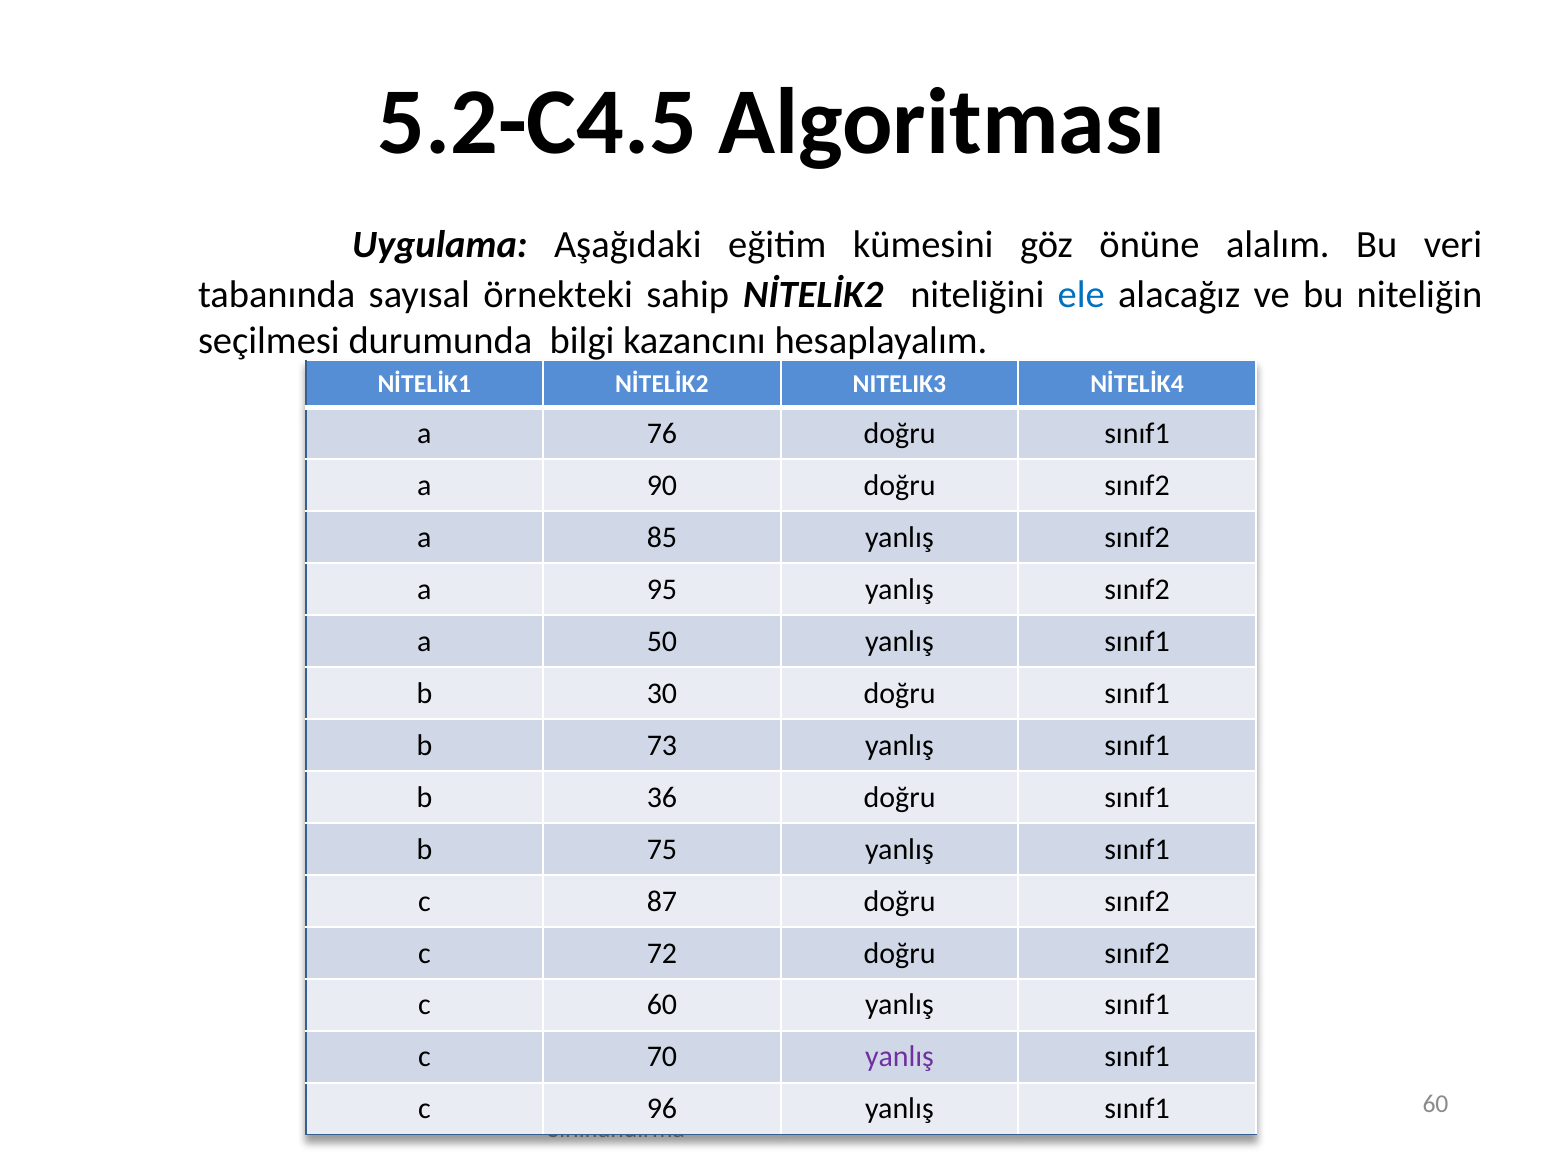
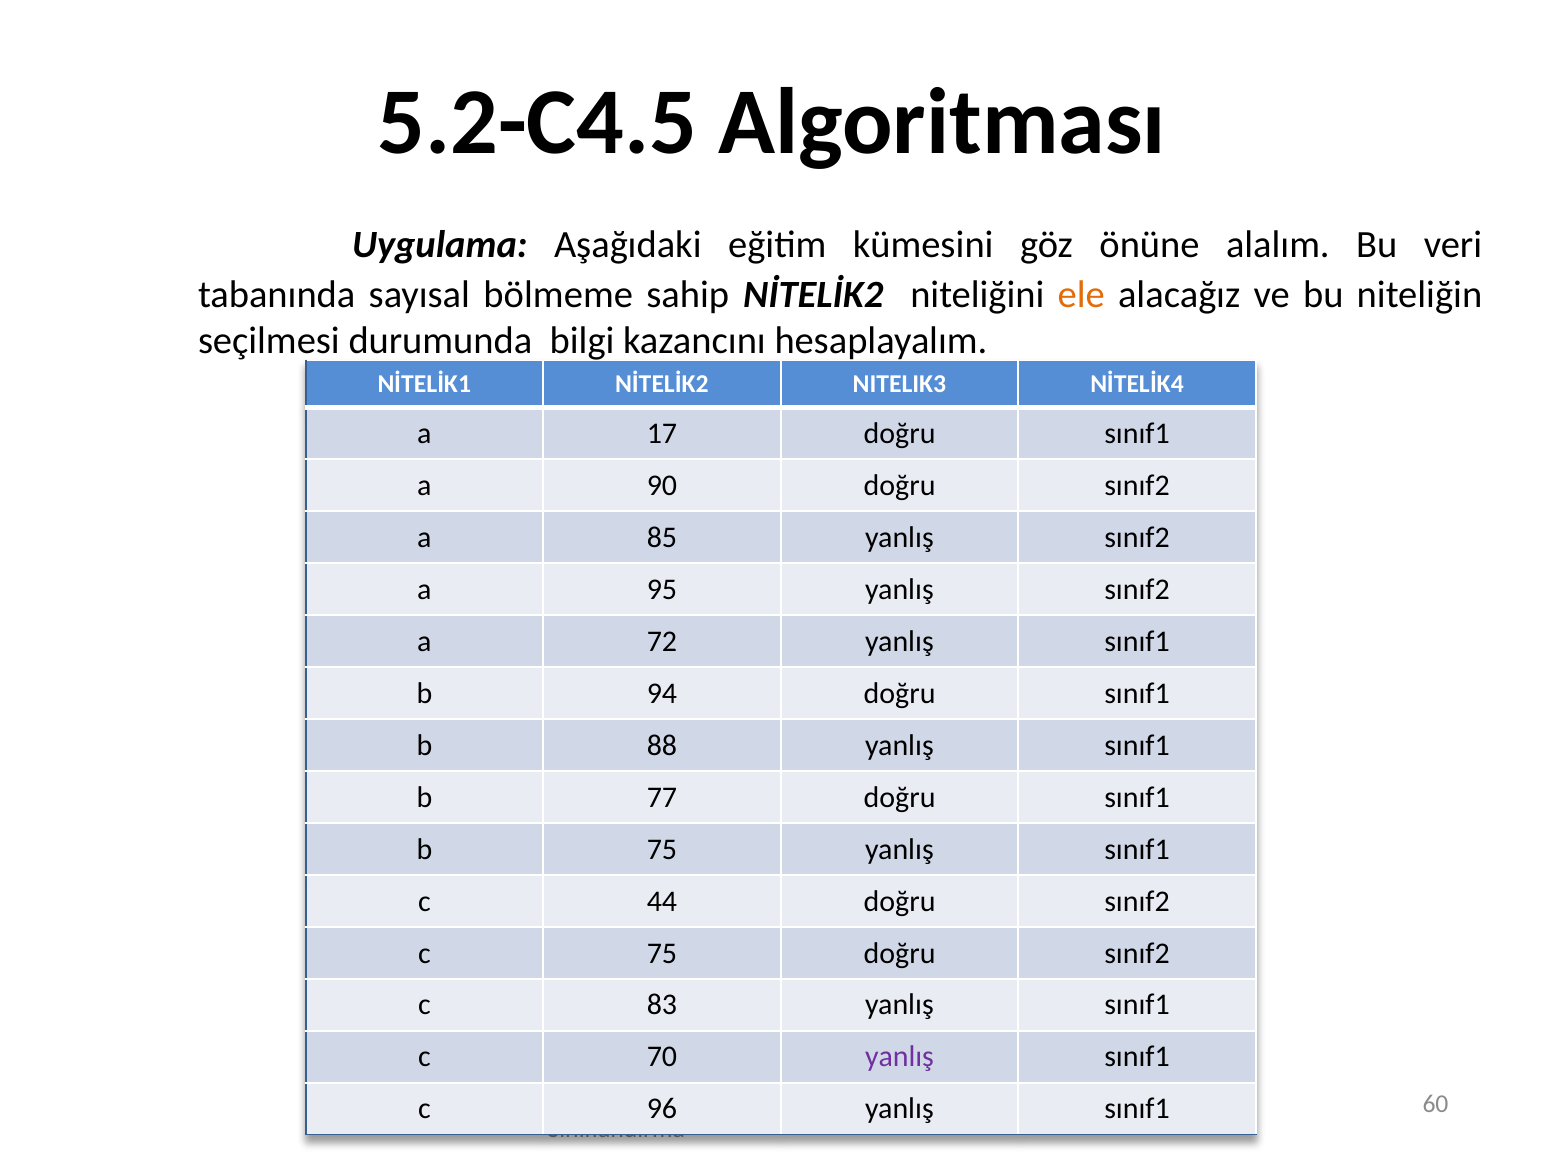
örnekteki: örnekteki -> bölmeme
ele colour: blue -> orange
76: 76 -> 17
50: 50 -> 72
30: 30 -> 94
73: 73 -> 88
36: 36 -> 77
87: 87 -> 44
c 72: 72 -> 75
c 60: 60 -> 83
